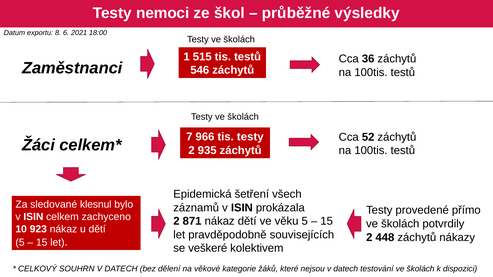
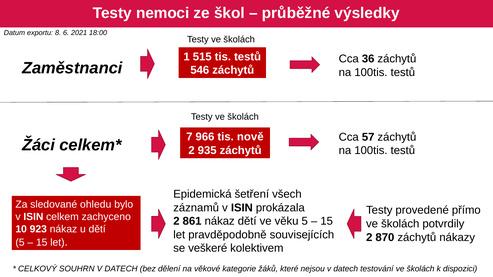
tis testy: testy -> nově
52: 52 -> 57
klesnul: klesnul -> ohledu
871: 871 -> 861
448: 448 -> 870
